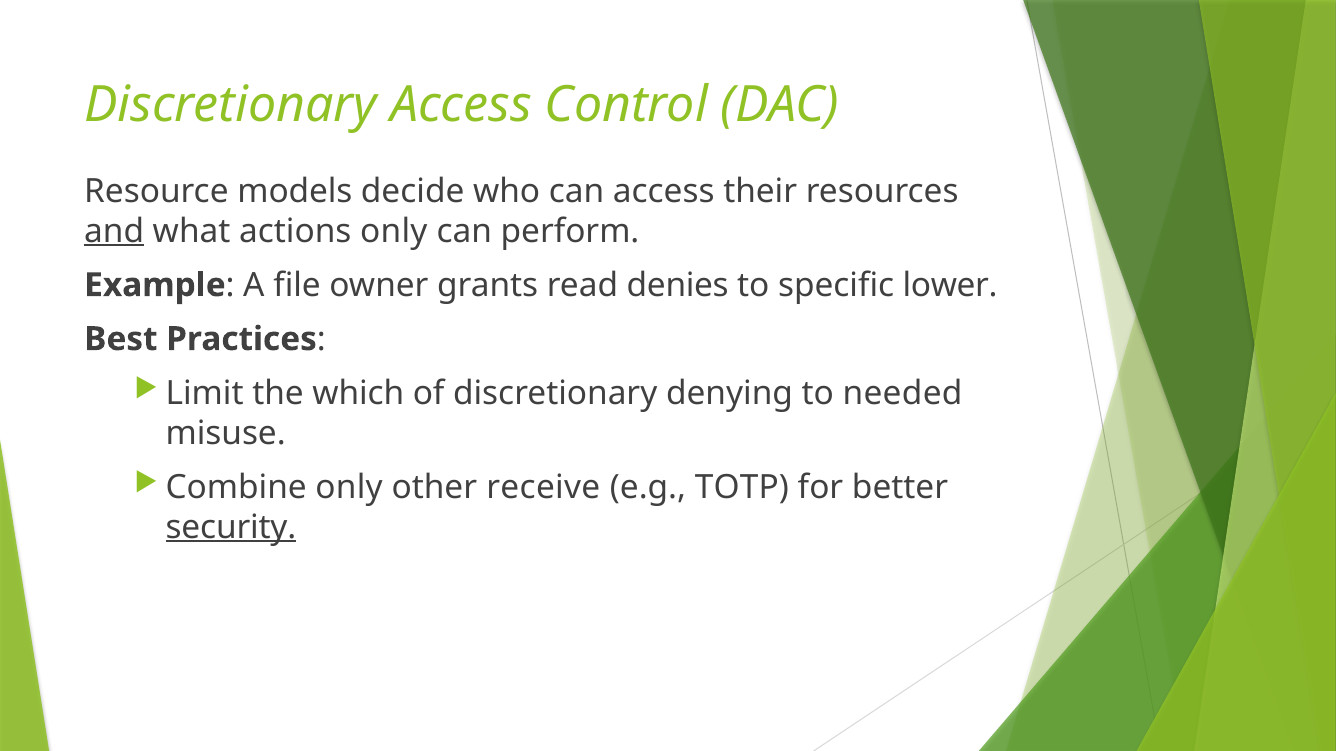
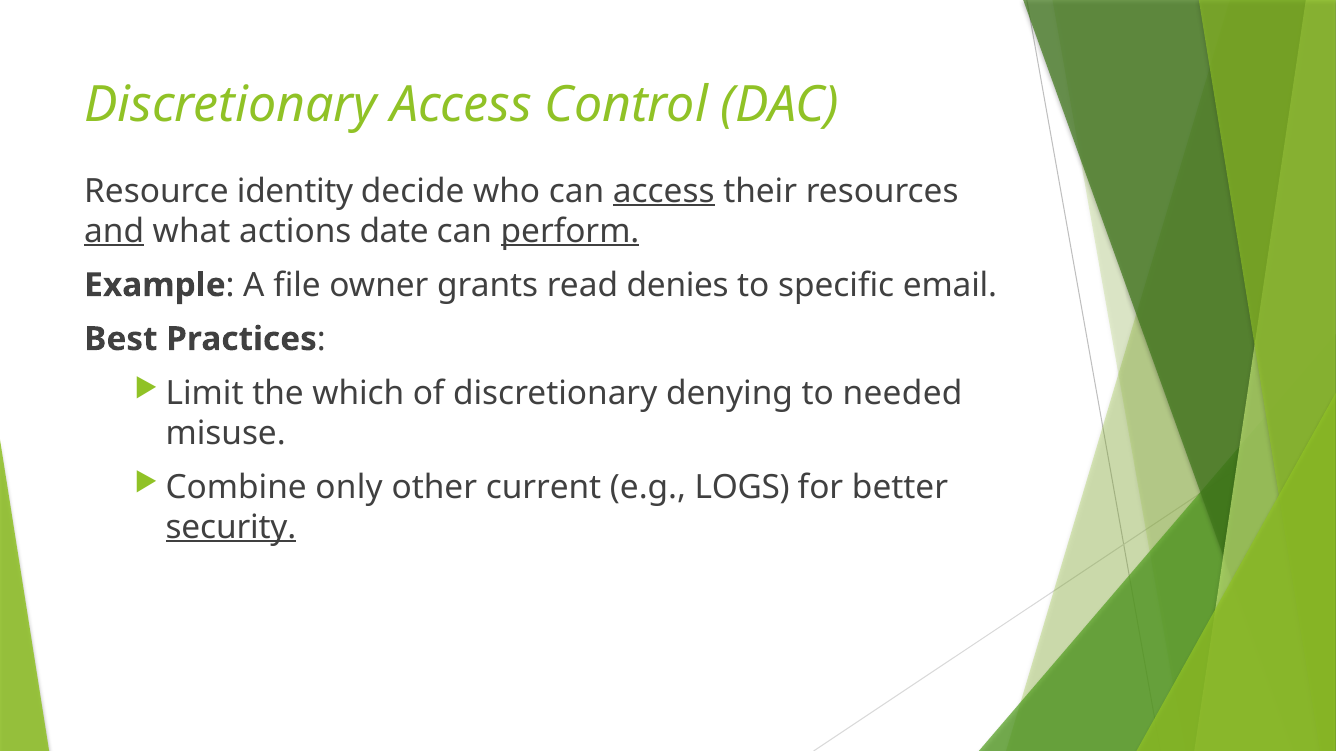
models: models -> identity
access at (664, 191) underline: none -> present
actions only: only -> date
perform underline: none -> present
lower: lower -> email
receive: receive -> current
TOTP: TOTP -> LOGS
